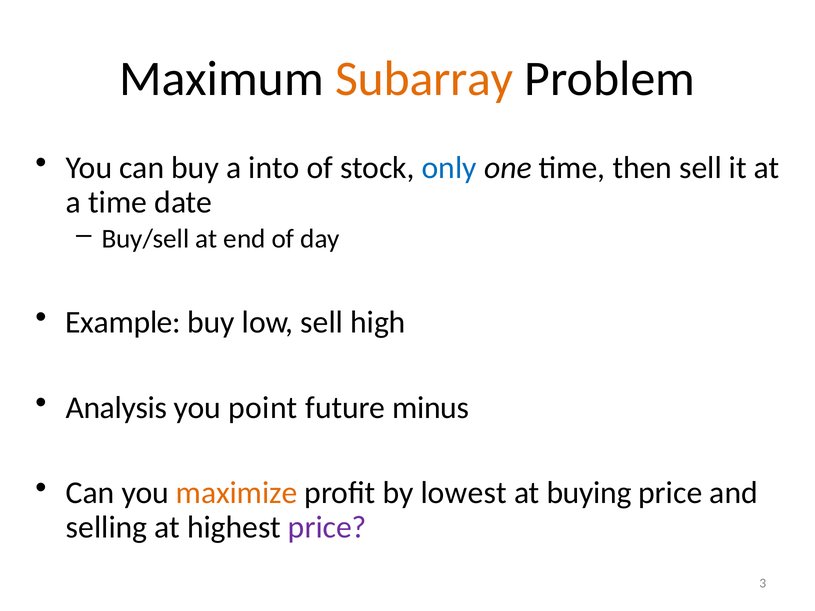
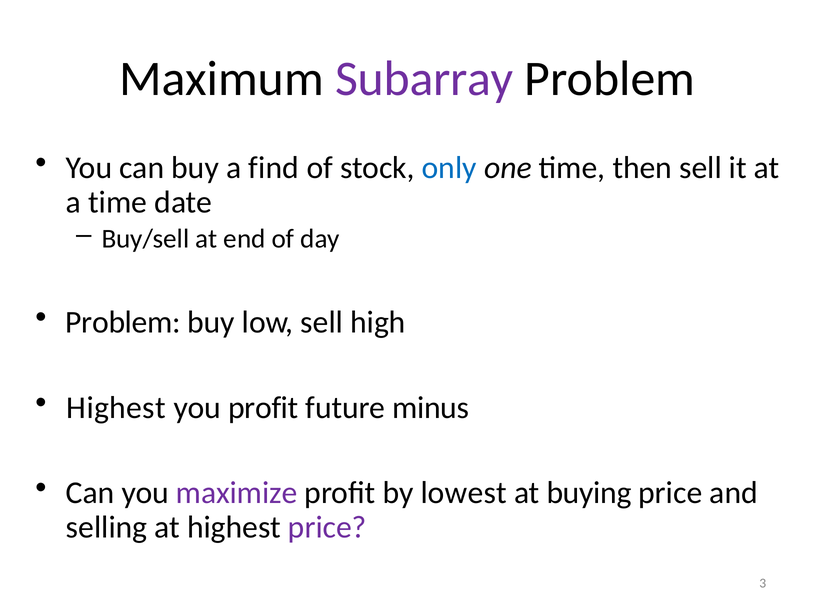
Subarray colour: orange -> purple
into: into -> find
Example at (123, 323): Example -> Problem
Analysis at (116, 408): Analysis -> Highest
you point: point -> profit
maximize colour: orange -> purple
